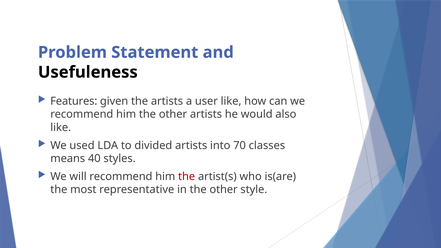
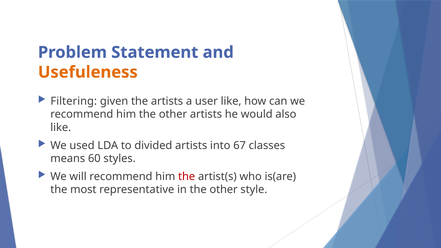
Usefuleness colour: black -> orange
Features: Features -> Filtering
70: 70 -> 67
40: 40 -> 60
